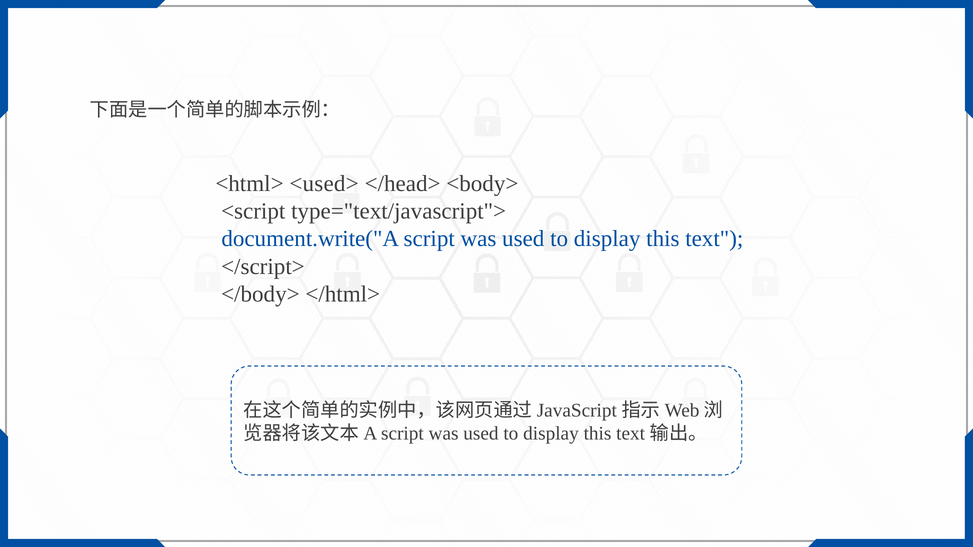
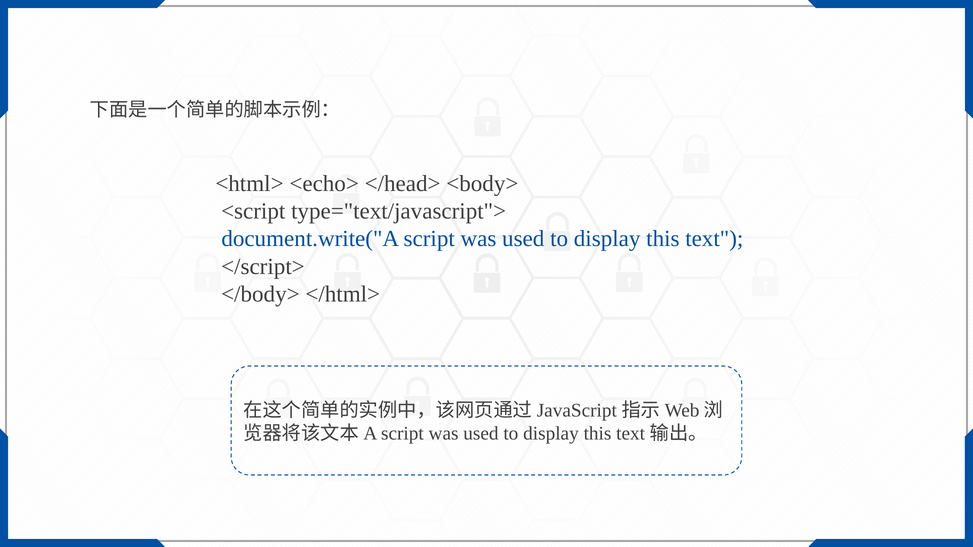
<used>: <used> -> <echo>
